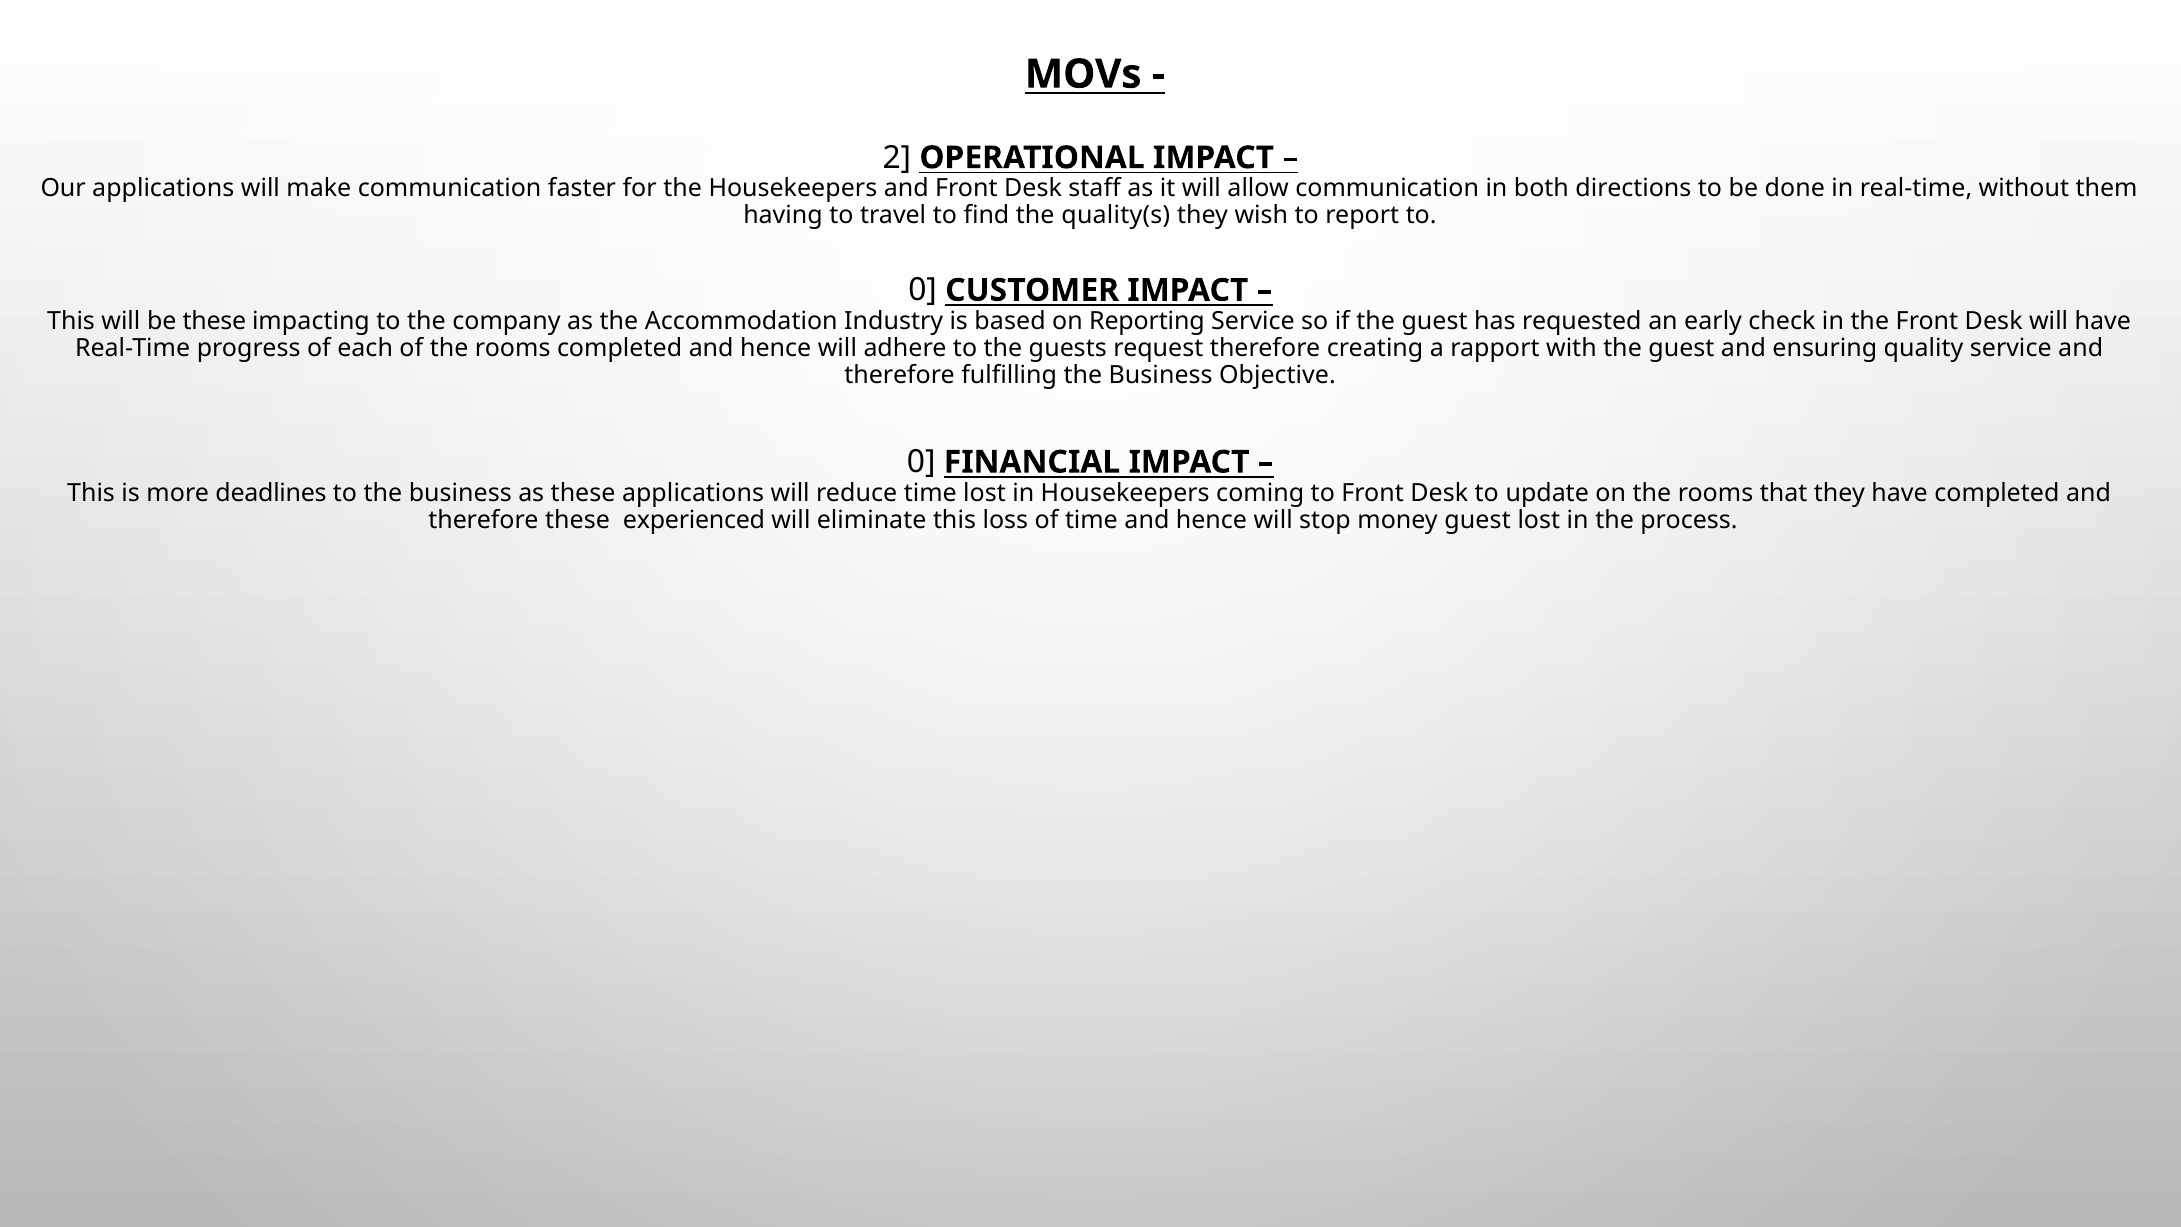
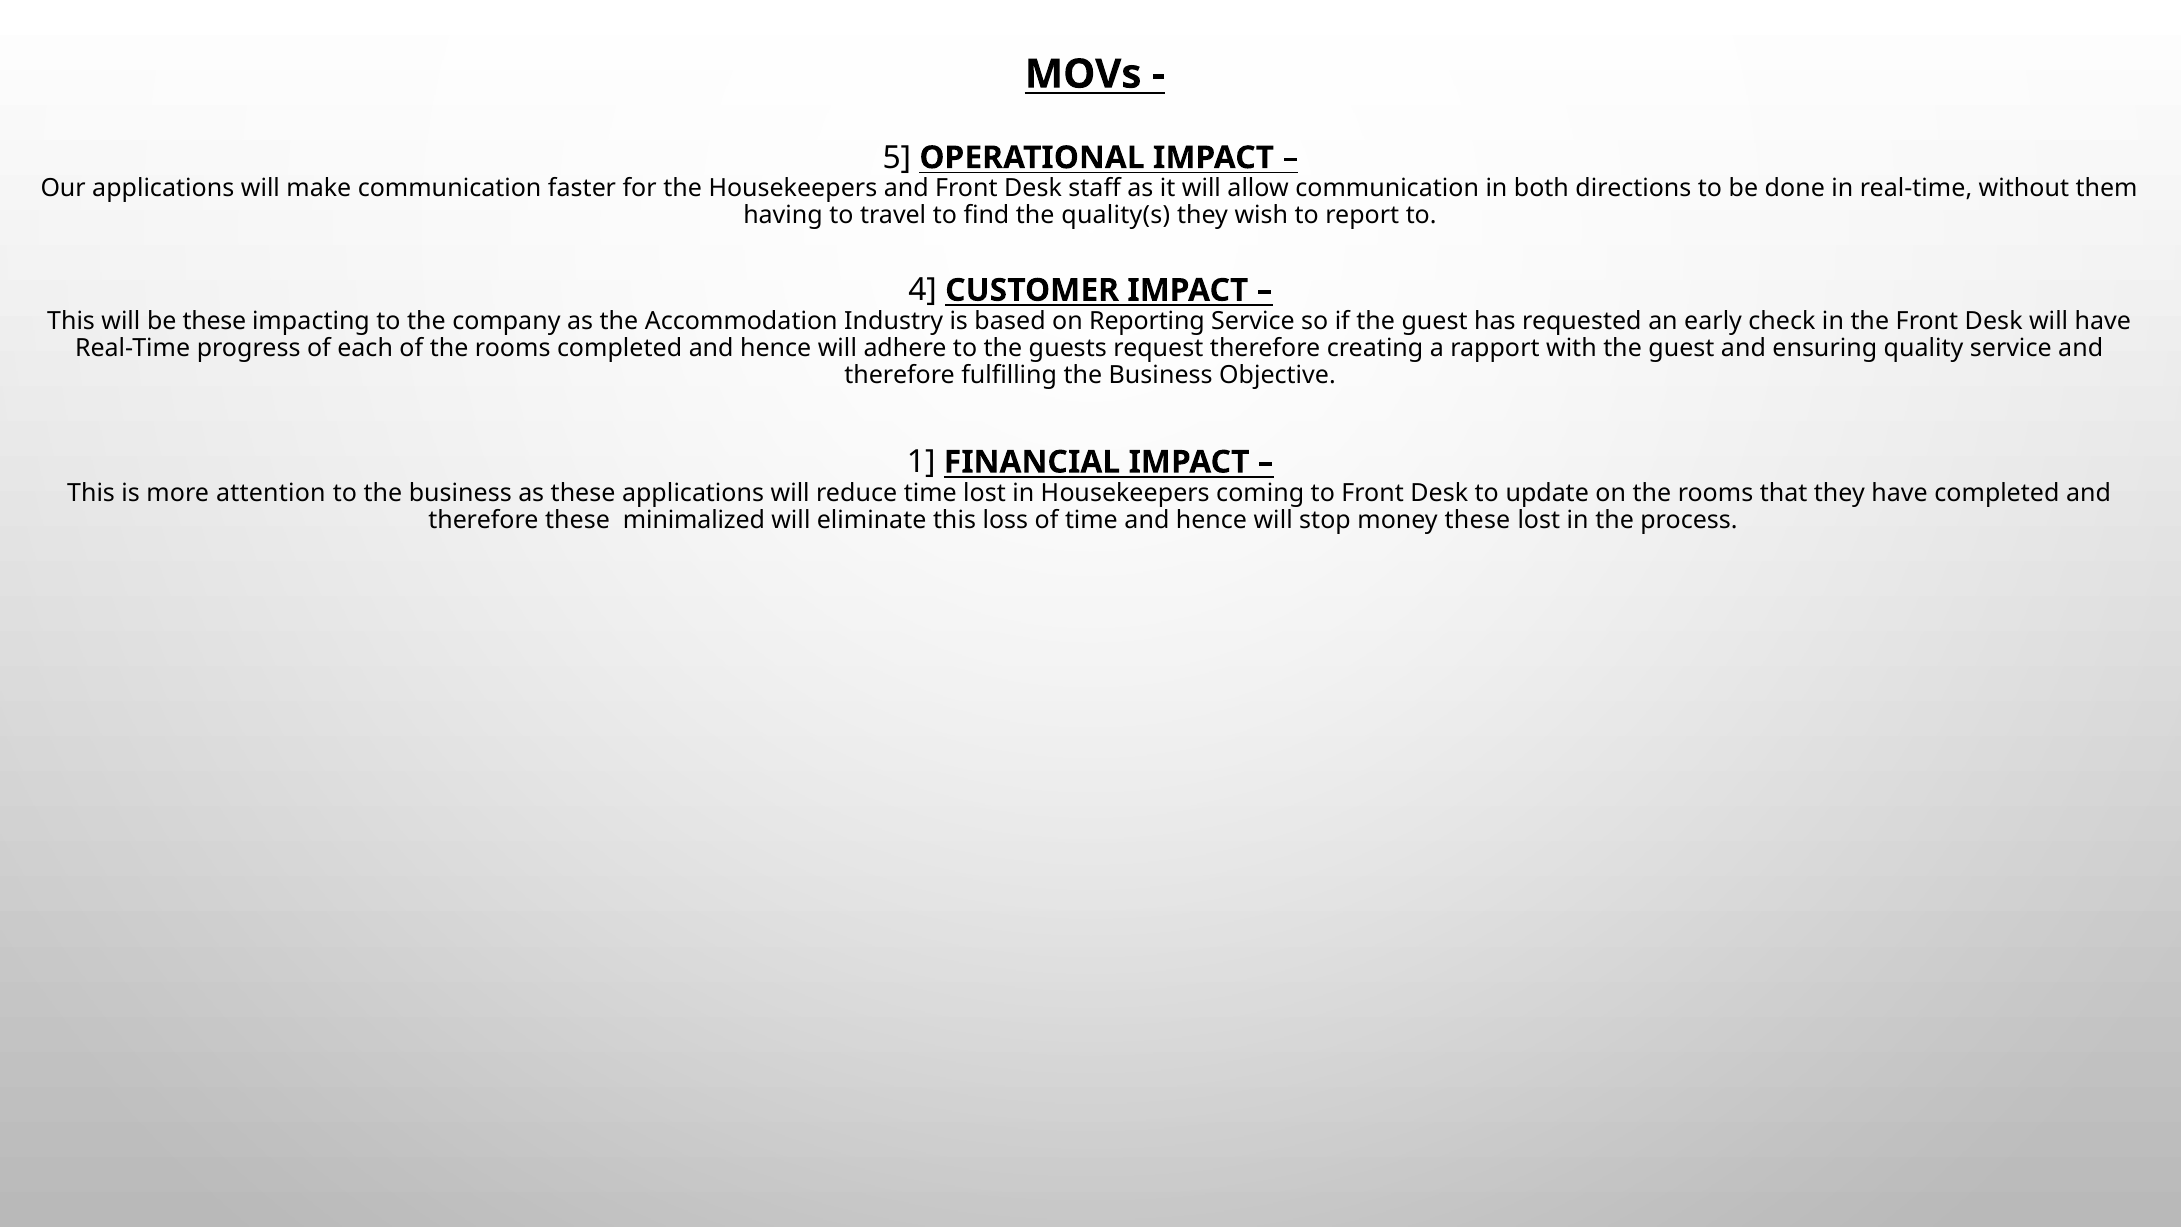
2: 2 -> 5
0 at (923, 290): 0 -> 4
0 at (921, 462): 0 -> 1
deadlines: deadlines -> attention
experienced: experienced -> minimalized
money guest: guest -> these
